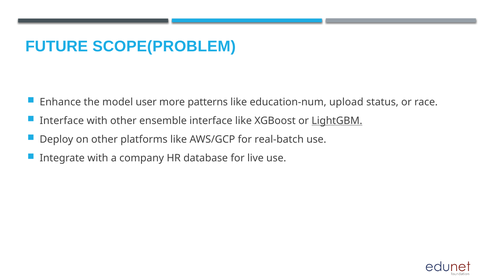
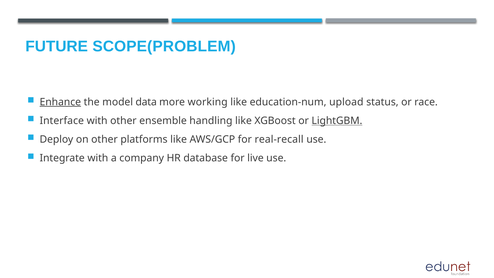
Enhance underline: none -> present
user: user -> data
patterns: patterns -> working
ensemble interface: interface -> handling
real-batch: real-batch -> real-recall
